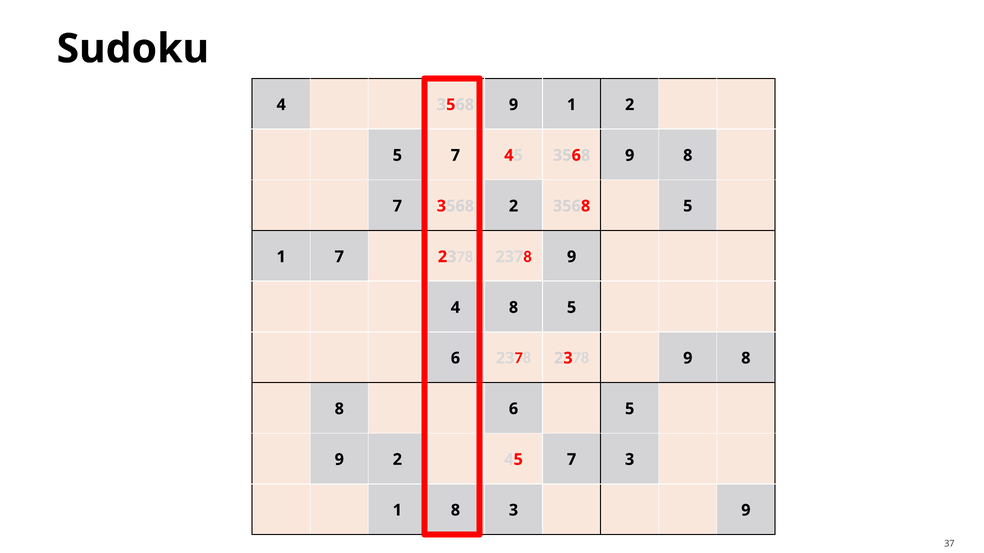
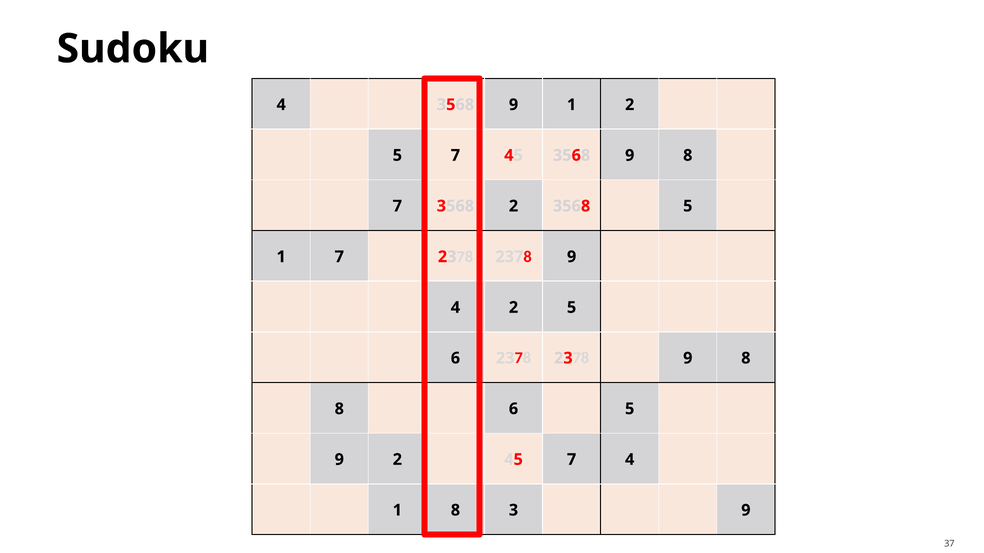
4 8: 8 -> 2
7 3: 3 -> 4
